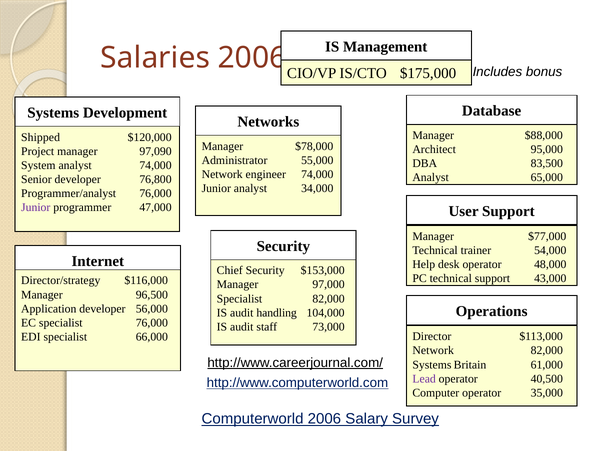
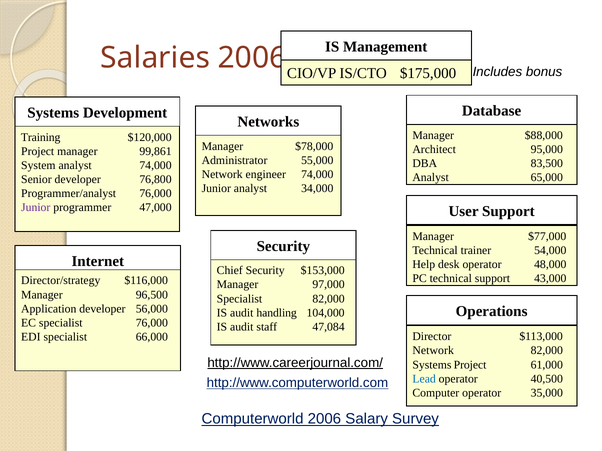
Shipped: Shipped -> Training
97,090: 97,090 -> 99,861
73,000: 73,000 -> 47,084
Systems Britain: Britain -> Project
Lead colour: purple -> blue
